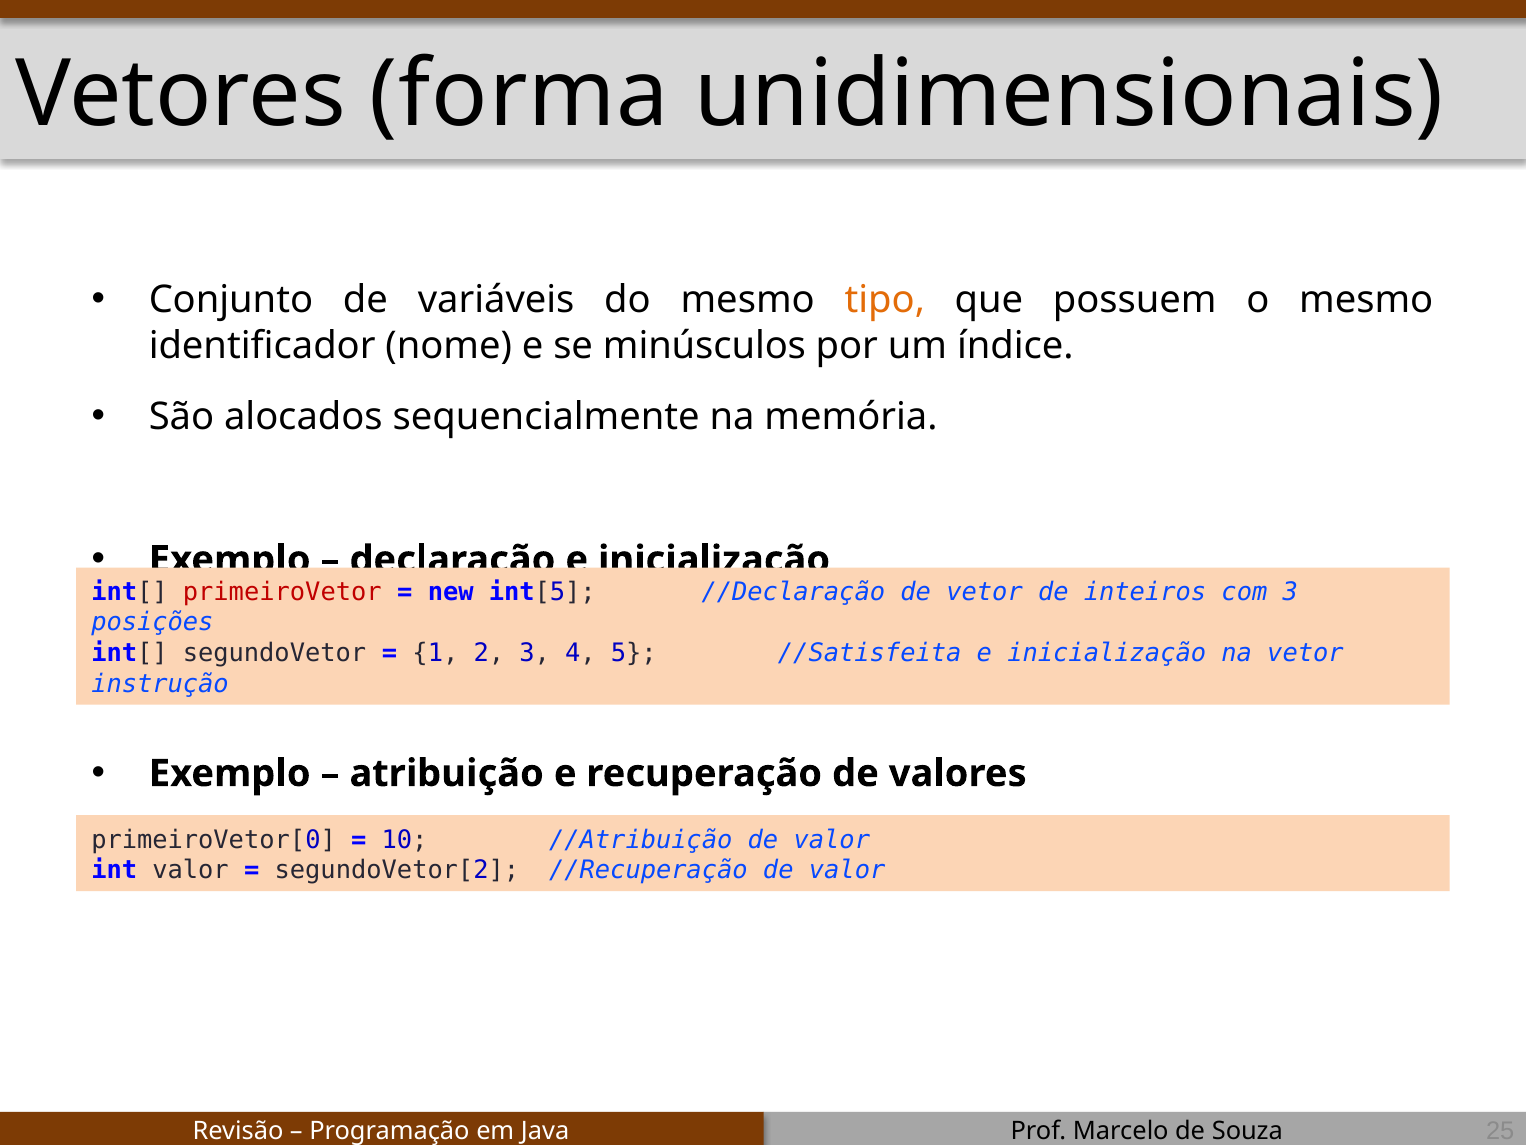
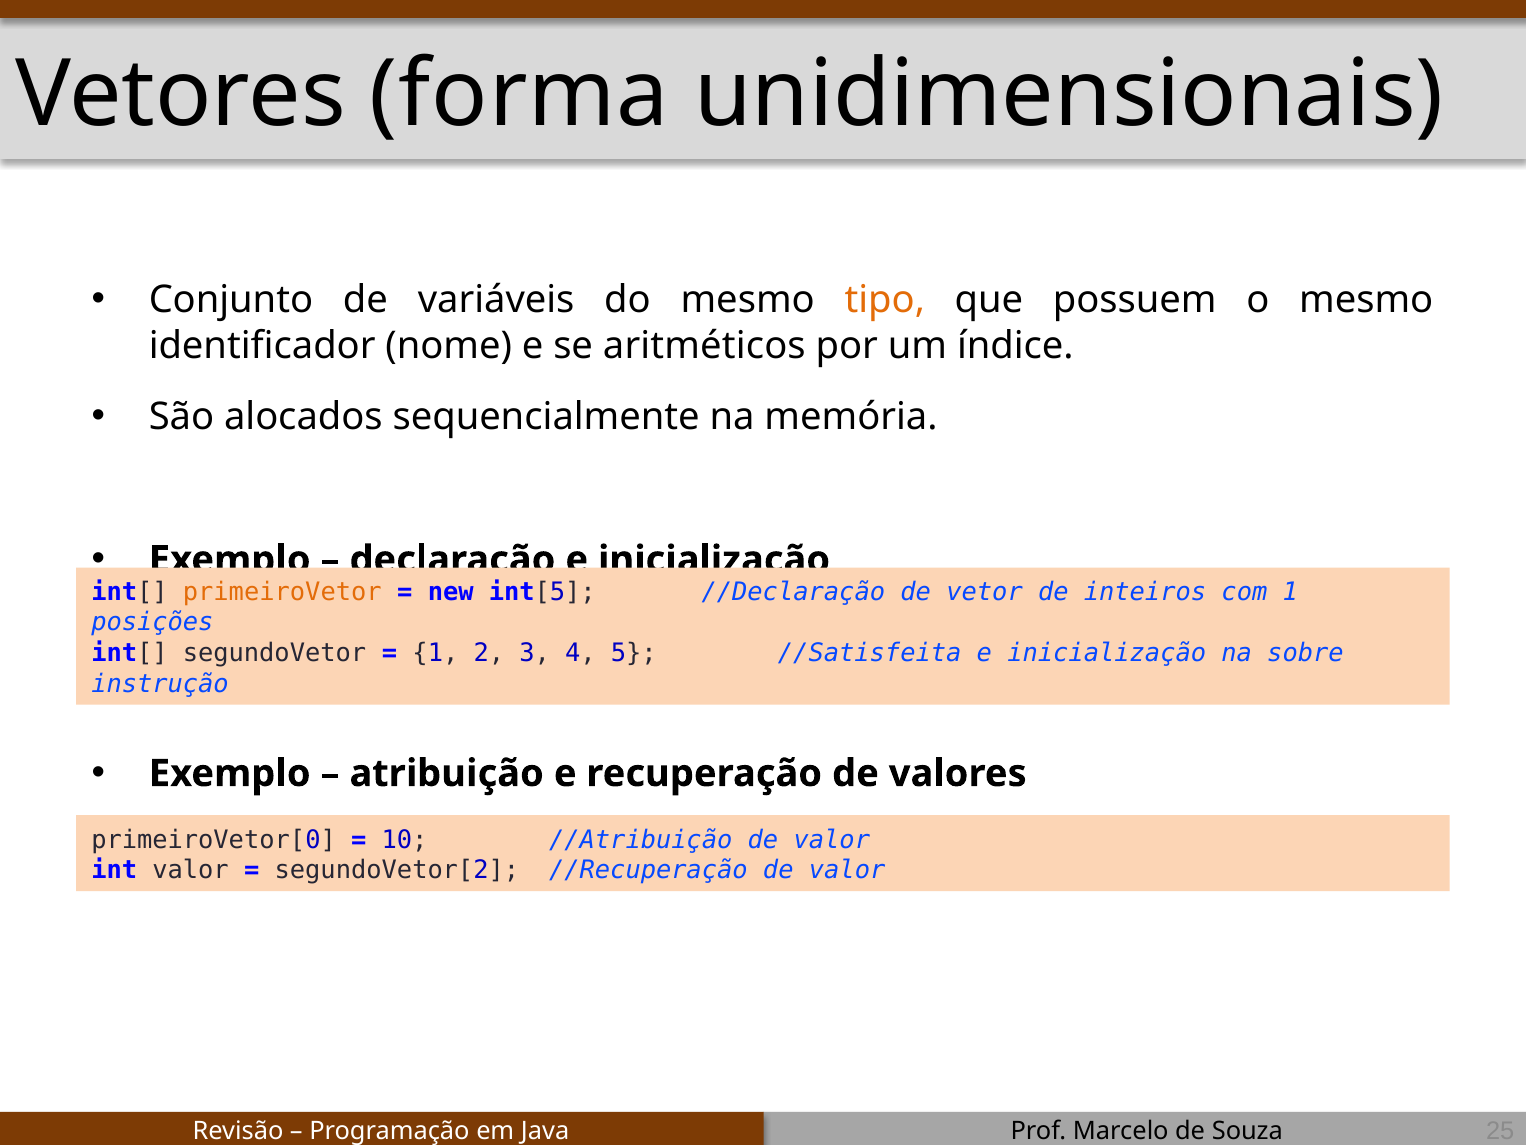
minúsculos: minúsculos -> aritméticos
primeiroVetor colour: red -> orange
com 3: 3 -> 1
na vetor: vetor -> sobre
